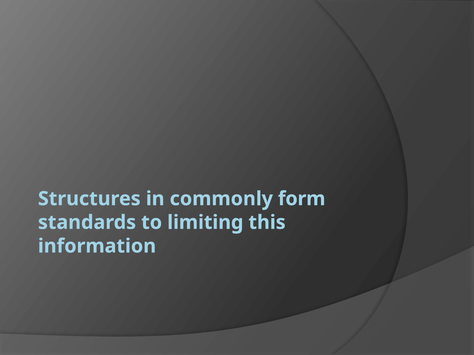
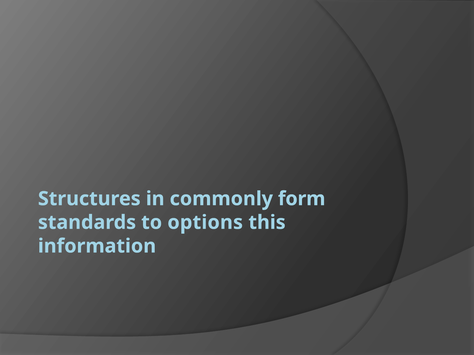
limiting: limiting -> options
